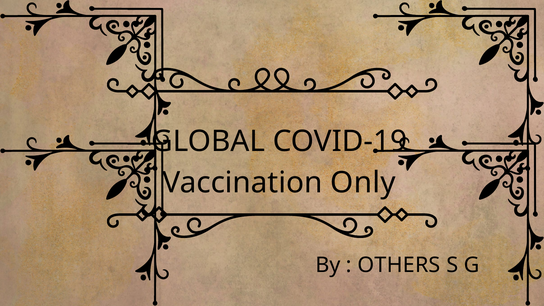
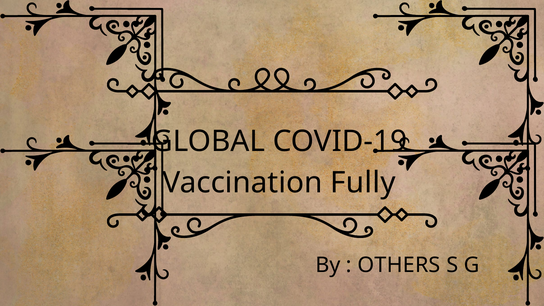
Only: Only -> Fully
